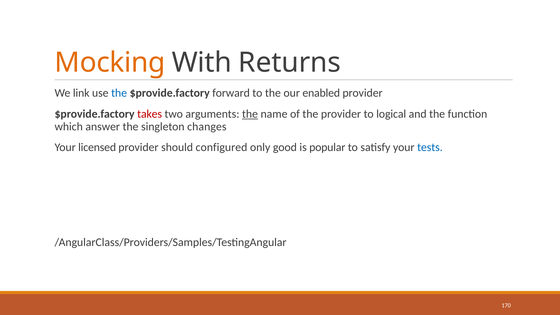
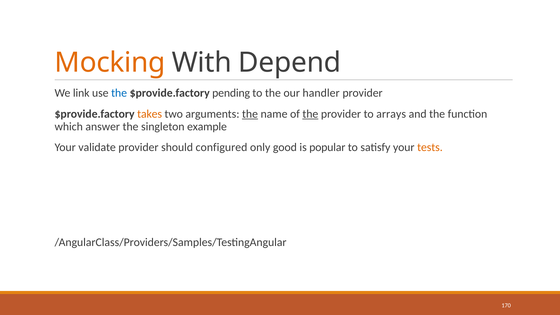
Returns: Returns -> Depend
forward: forward -> pending
enabled: enabled -> handler
takes colour: red -> orange
the at (310, 114) underline: none -> present
logical: logical -> arrays
changes: changes -> example
licensed: licensed -> validate
tests colour: blue -> orange
